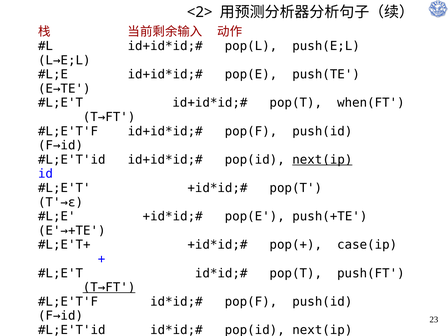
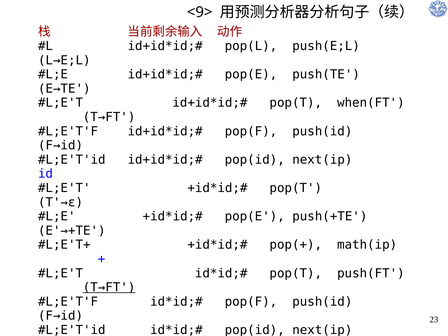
<2>: <2> -> <9>
next(ip at (322, 160) underline: present -> none
case(ip: case(ip -> math(ip
